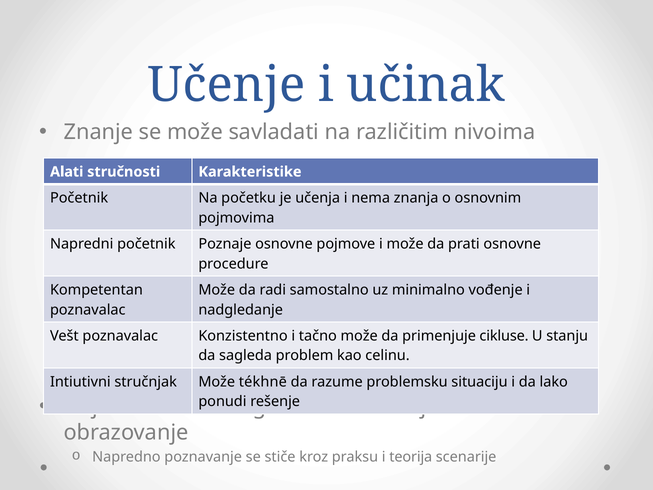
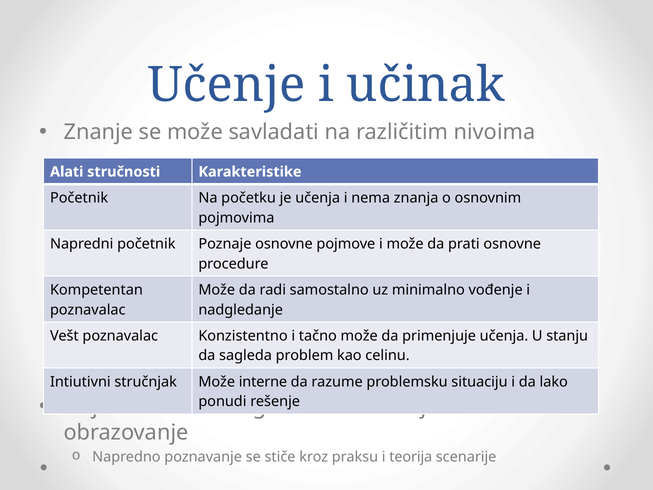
primenjuje cikluse: cikluse -> učenja
tékhnē: tékhnē -> interne
